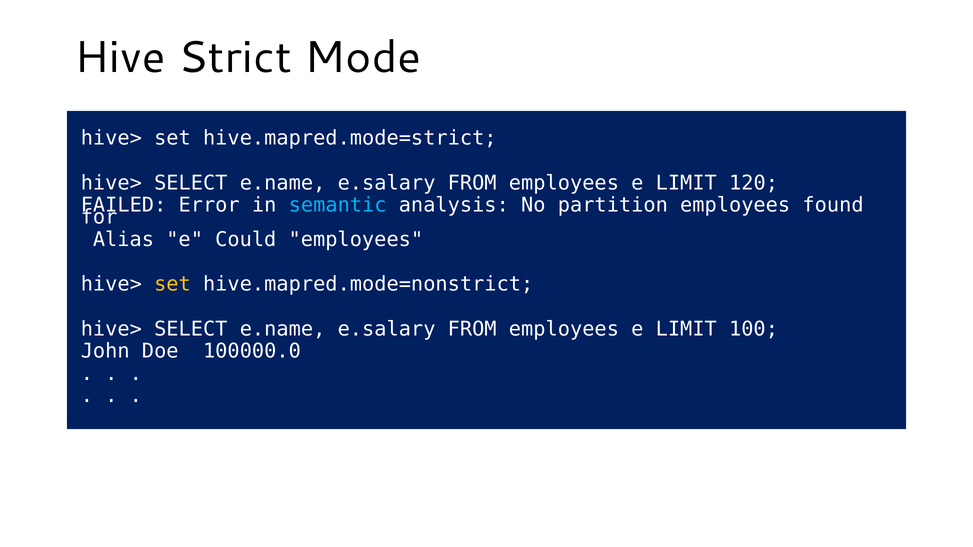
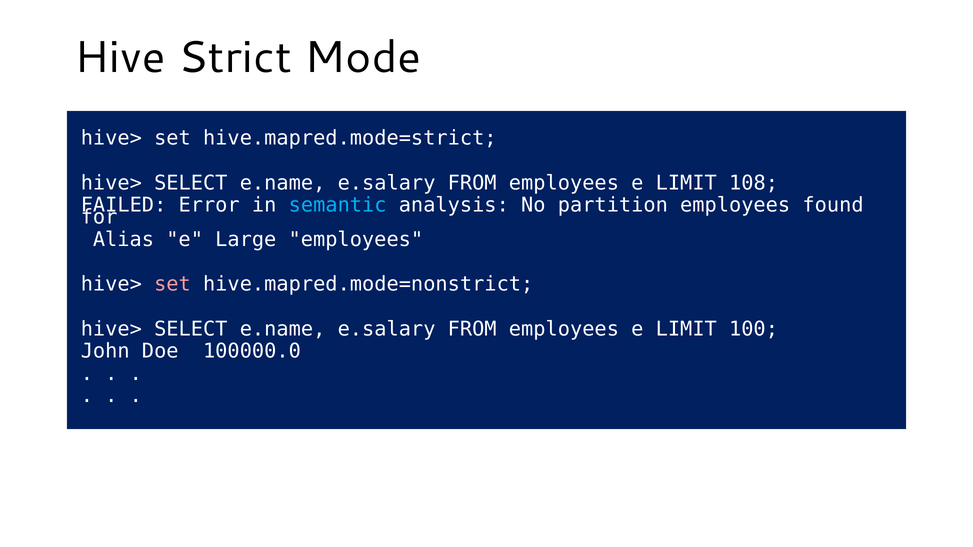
120: 120 -> 108
Could: Could -> Large
set at (172, 284) colour: yellow -> pink
